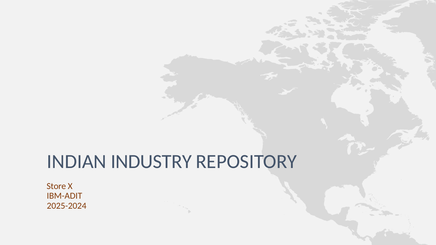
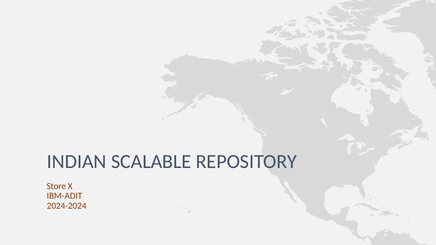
INDUSTRY: INDUSTRY -> SCALABLE
2025-2024: 2025-2024 -> 2024-2024
